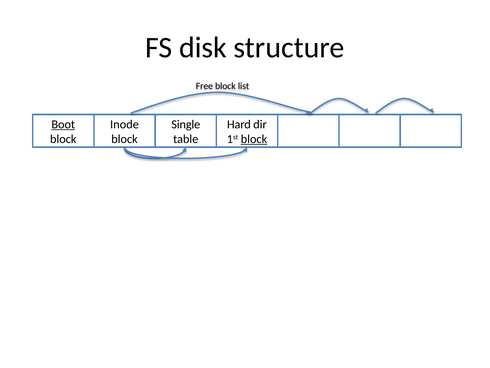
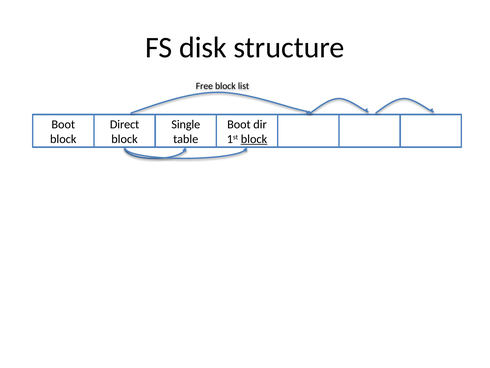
Boot at (63, 124) underline: present -> none
Inode: Inode -> Direct
Hard at (239, 124): Hard -> Boot
